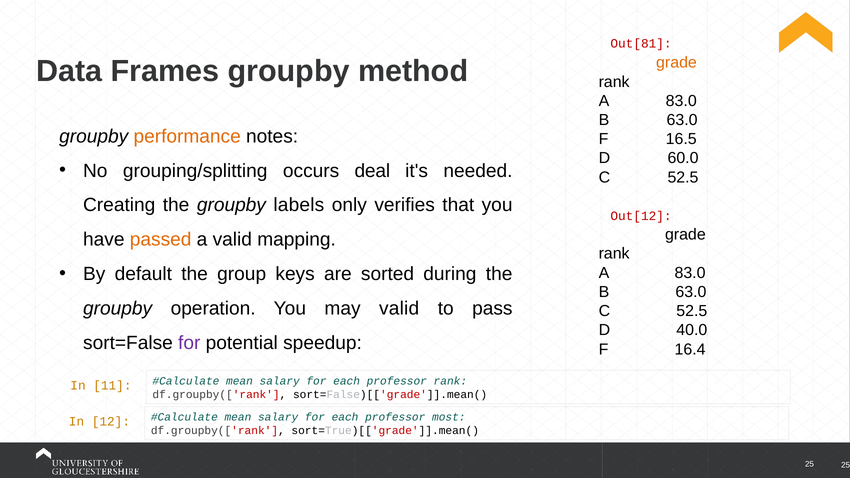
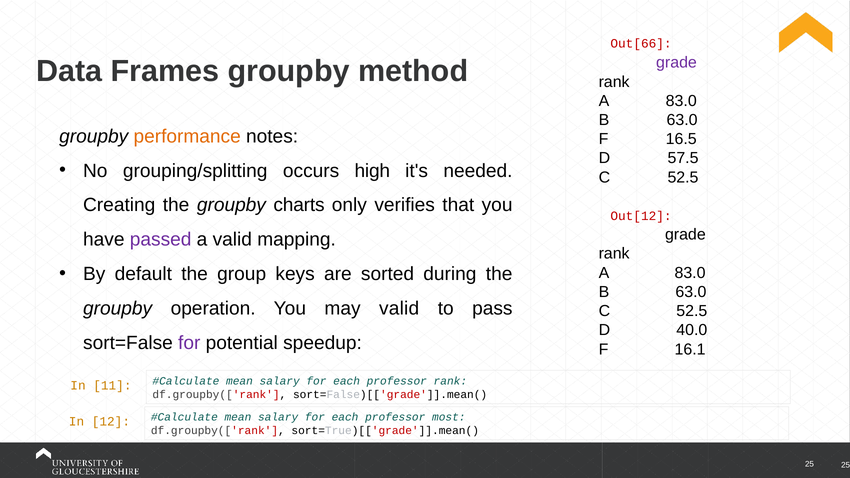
Out[81: Out[81 -> Out[66
grade at (676, 63) colour: orange -> purple
60.0: 60.0 -> 57.5
deal: deal -> high
labels: labels -> charts
passed colour: orange -> purple
16.4: 16.4 -> 16.1
